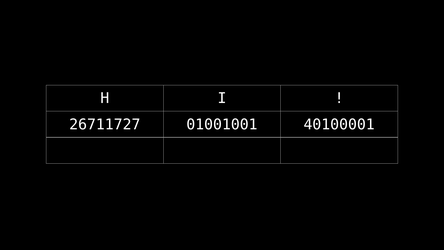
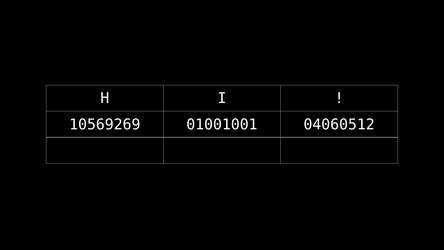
26711727: 26711727 -> 10569269
40100001: 40100001 -> 04060512
